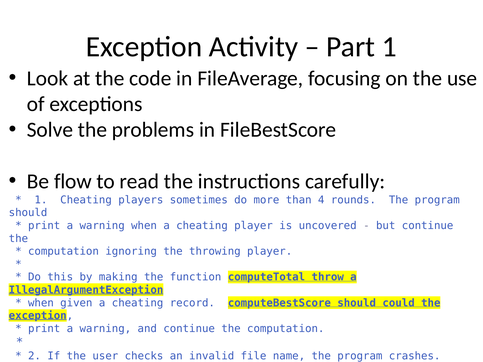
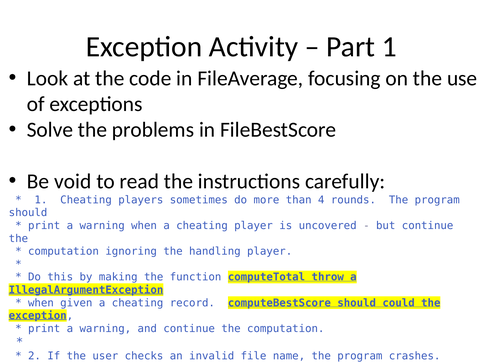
flow: flow -> void
throwing: throwing -> handling
